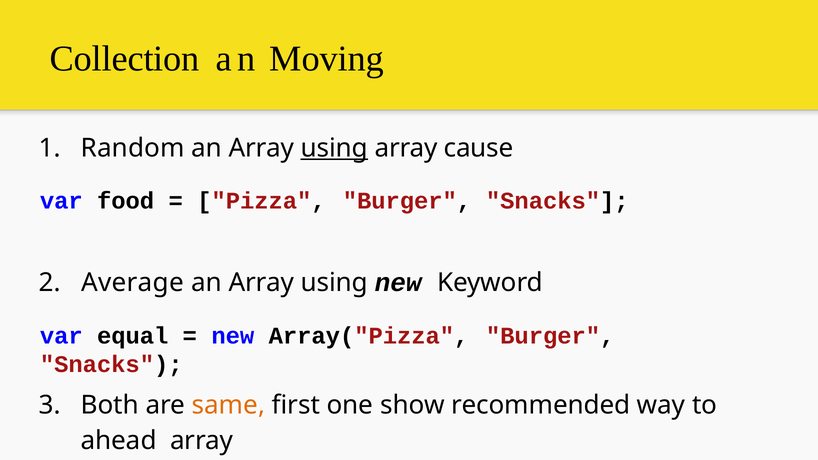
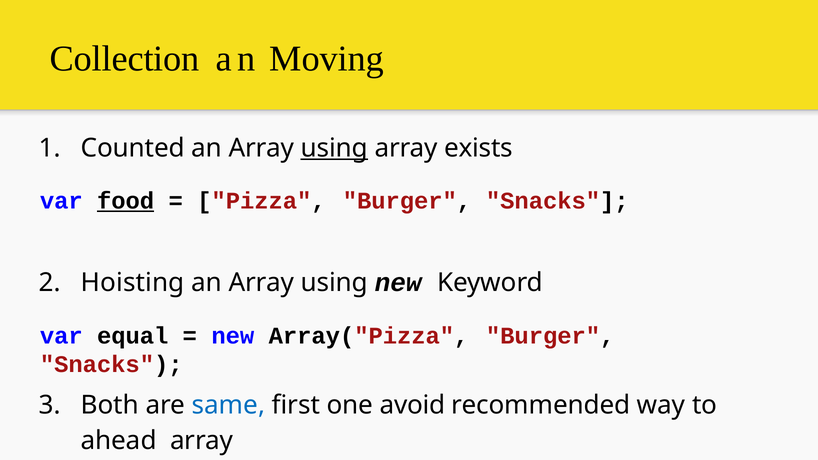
Random: Random -> Counted
cause: cause -> exists
food underline: none -> present
Average: Average -> Hoisting
same colour: orange -> blue
show: show -> avoid
